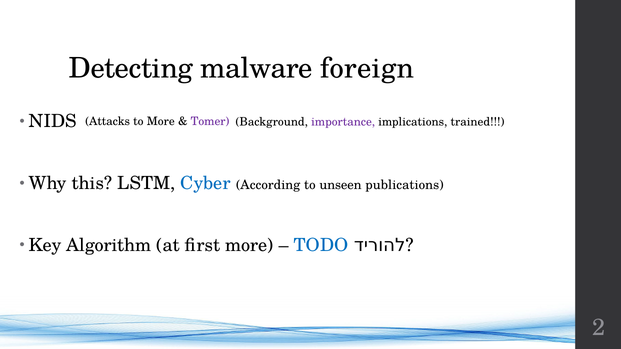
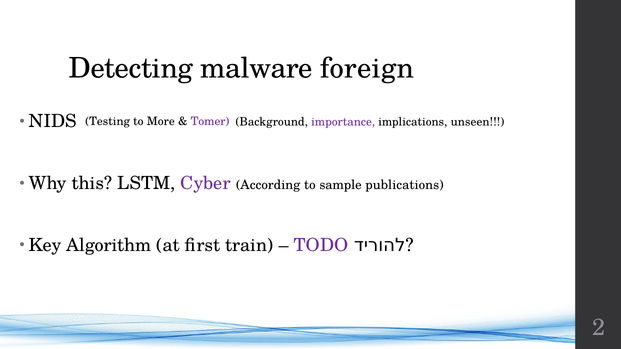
Attacks: Attacks -> Testing
trained: trained -> unseen
Cyber colour: blue -> purple
unseen: unseen -> sample
first more: more -> train
TODO colour: blue -> purple
